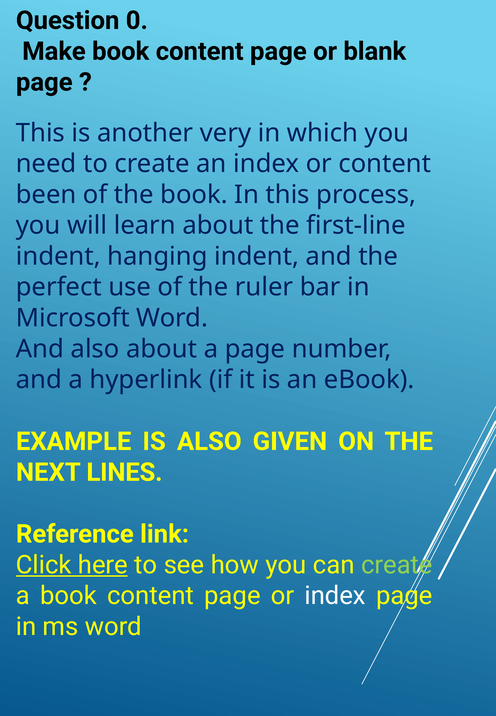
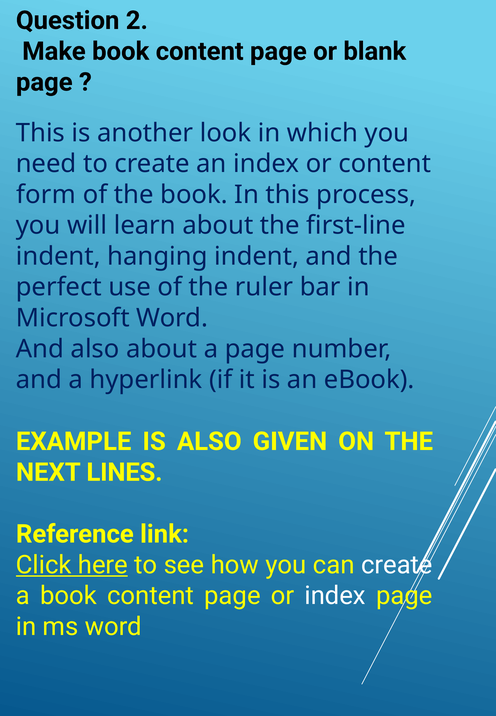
0: 0 -> 2
very: very -> look
been: been -> form
create at (397, 565) colour: light green -> white
